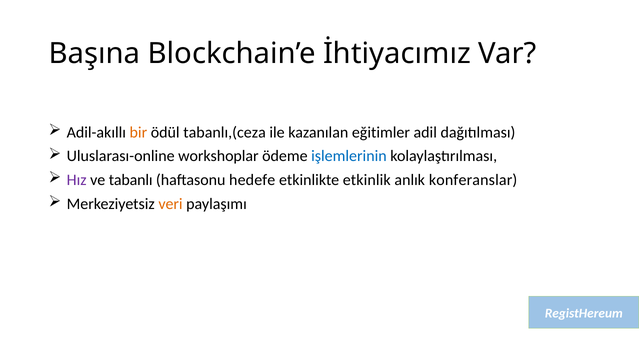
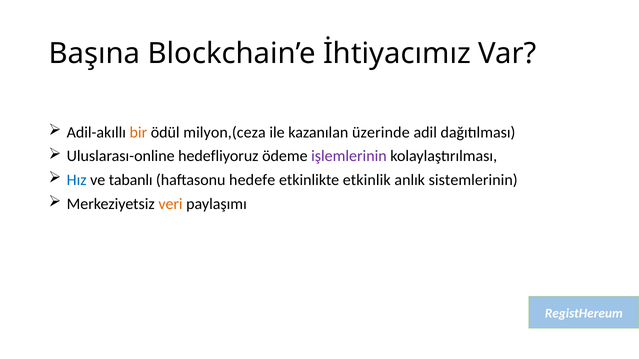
tabanlı,(ceza: tabanlı,(ceza -> milyon,(ceza
eğitimler: eğitimler -> üzerinde
workshoplar: workshoplar -> hedefliyoruz
işlemlerinin colour: blue -> purple
Hız colour: purple -> blue
konferanslar: konferanslar -> sistemlerinin
